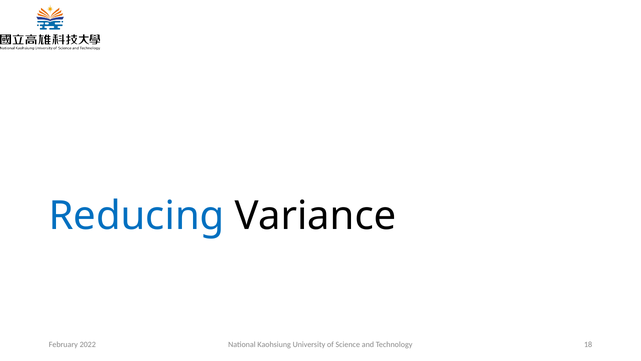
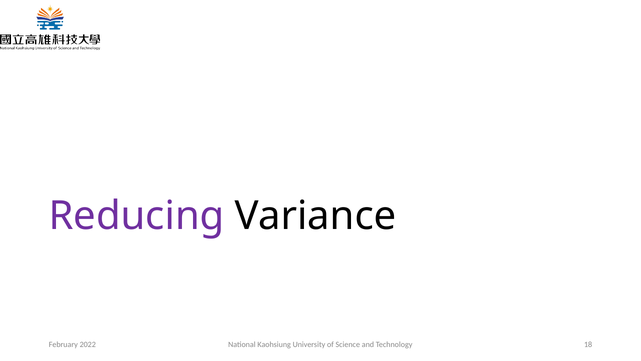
Reducing colour: blue -> purple
